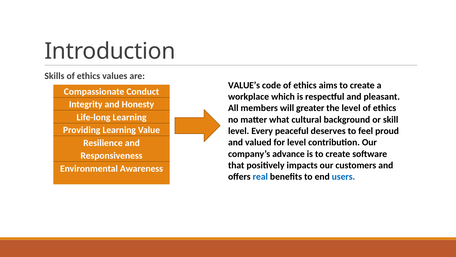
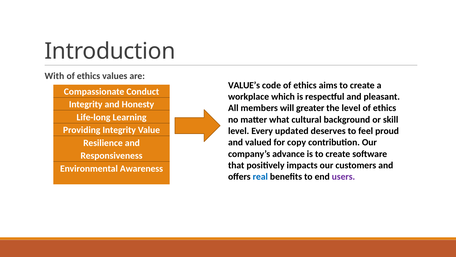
Skills: Skills -> With
Providing Learning: Learning -> Integrity
peaceful: peaceful -> updated
for level: level -> copy
users colour: blue -> purple
